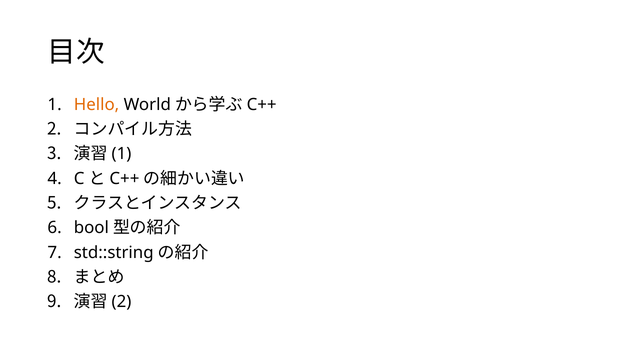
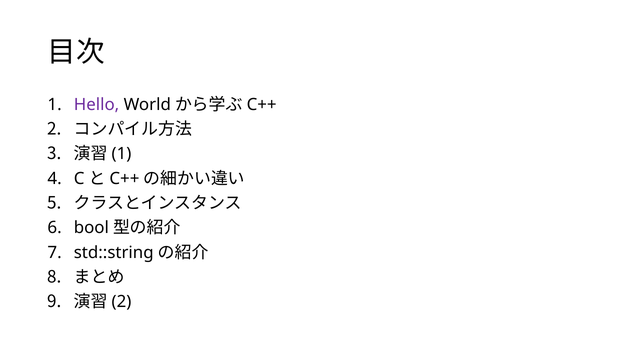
Hello colour: orange -> purple
